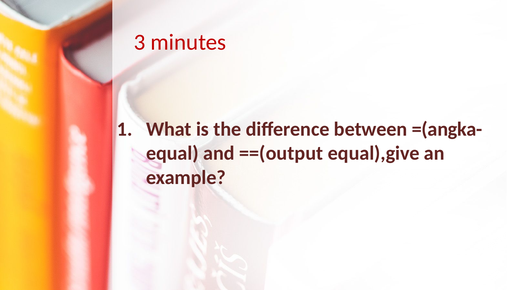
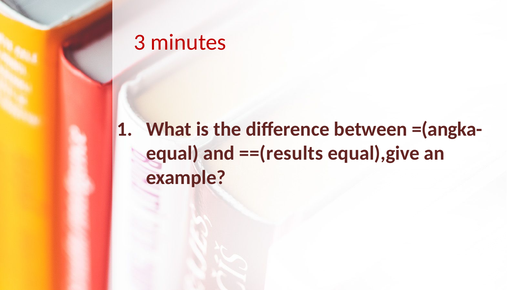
==(output: ==(output -> ==(results
